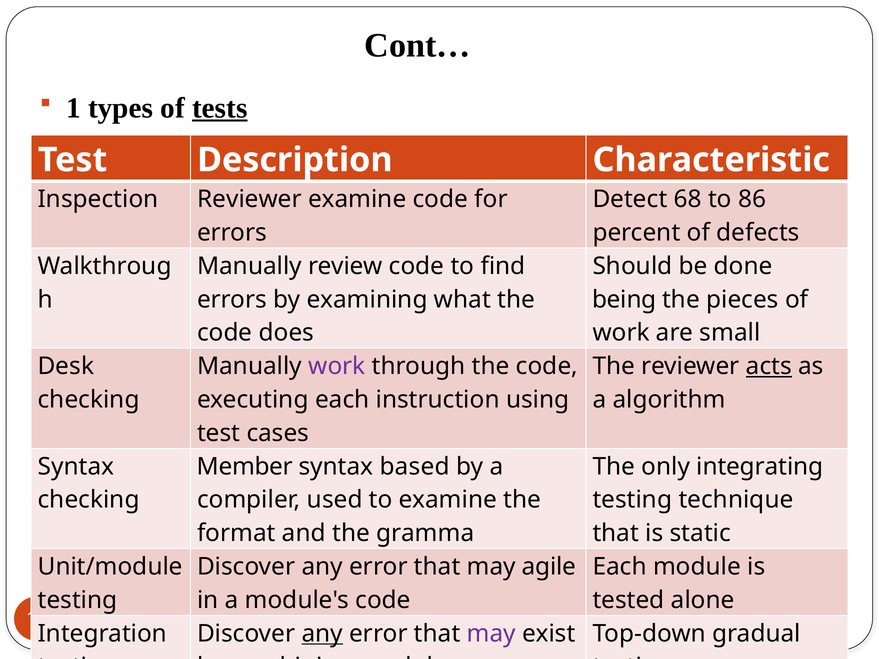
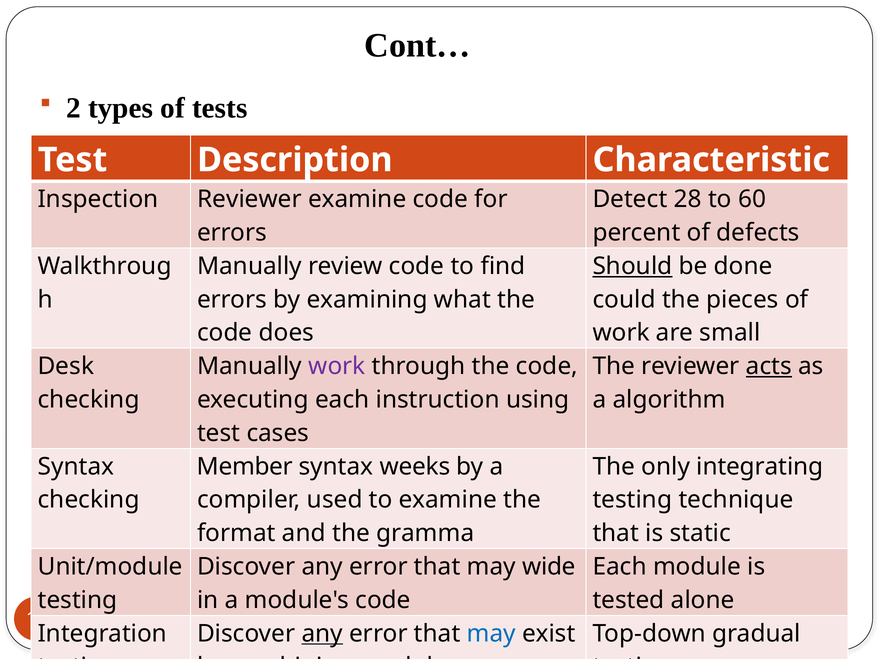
1: 1 -> 2
tests underline: present -> none
68: 68 -> 28
86: 86 -> 60
Should underline: none -> present
being: being -> could
based: based -> weeks
agile: agile -> wide
may at (491, 634) colour: purple -> blue
